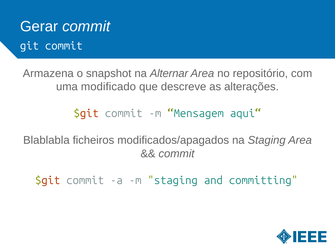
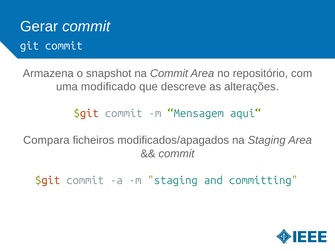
na Alternar: Alternar -> Commit
Blablabla: Blablabla -> Compara
